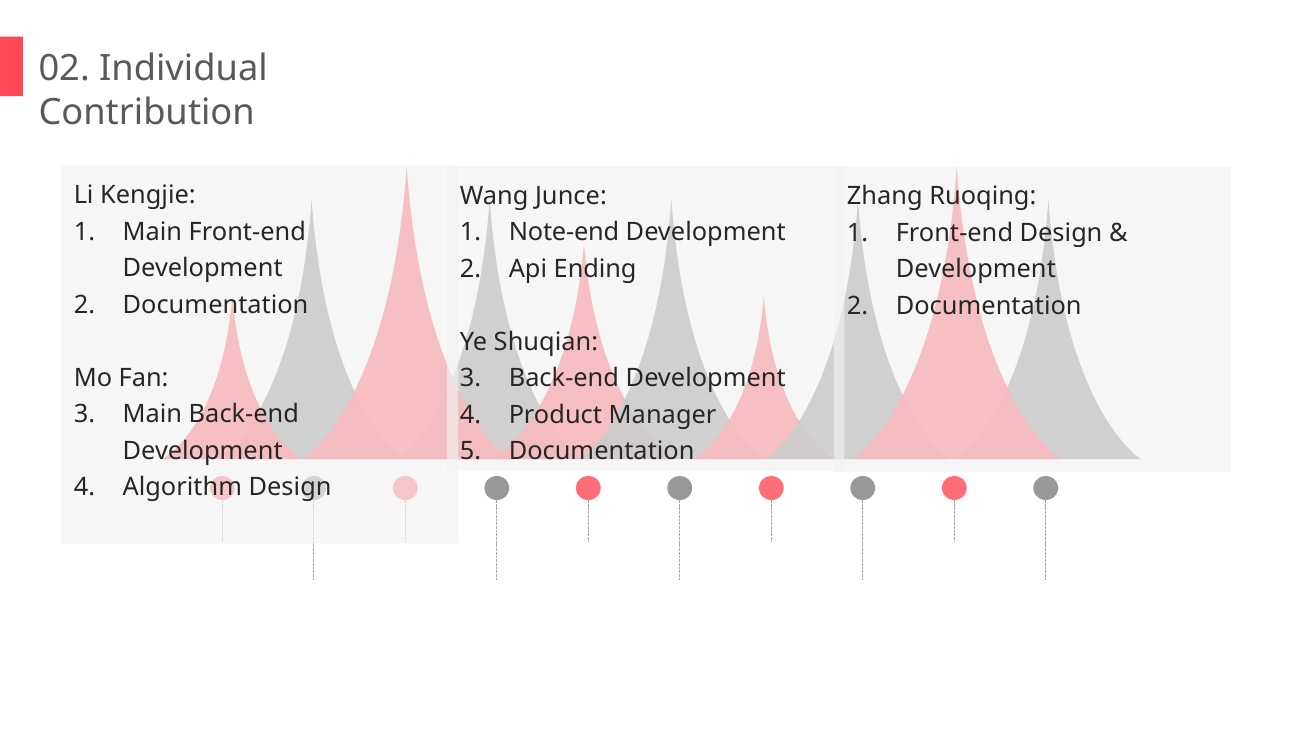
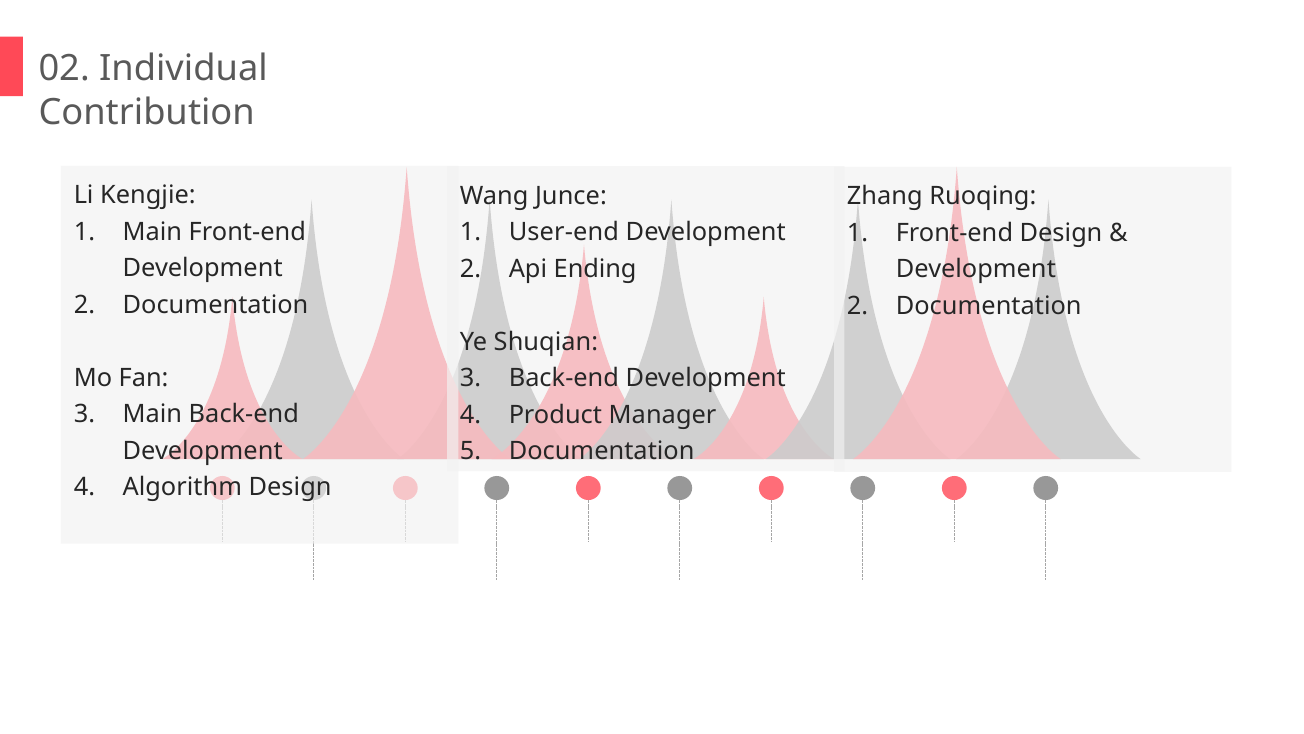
Note-end: Note-end -> User-end
